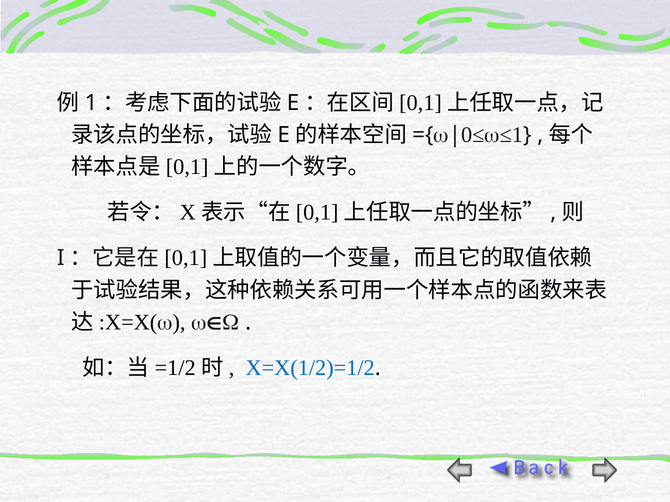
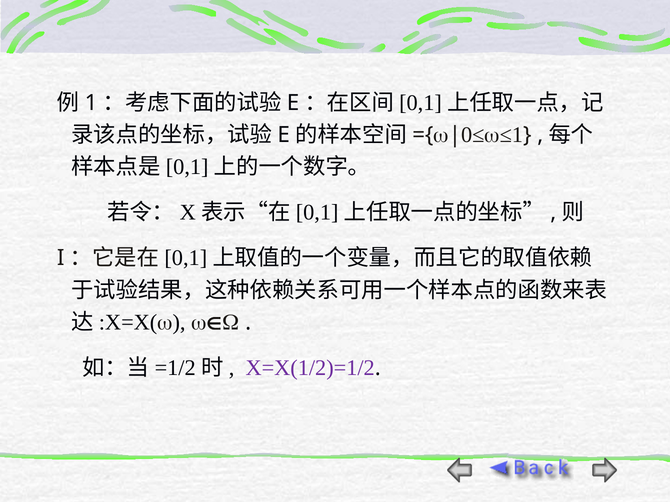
X=X(1/2)=1/2 colour: blue -> purple
